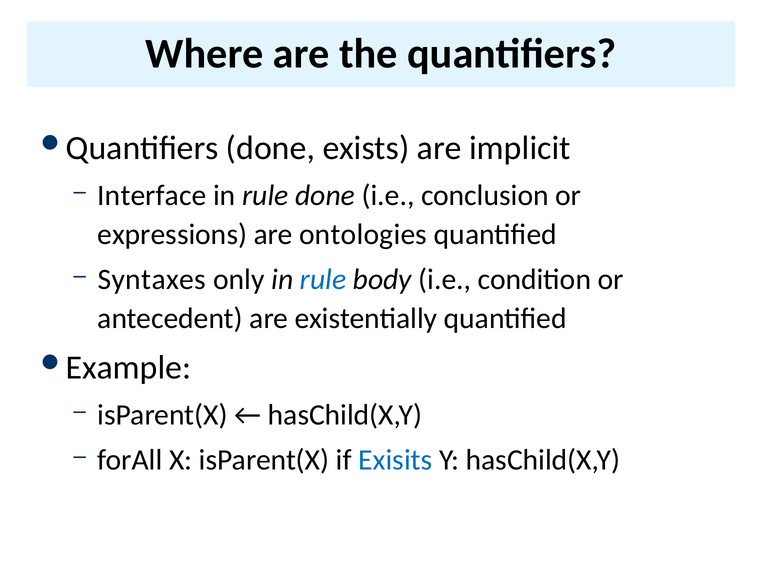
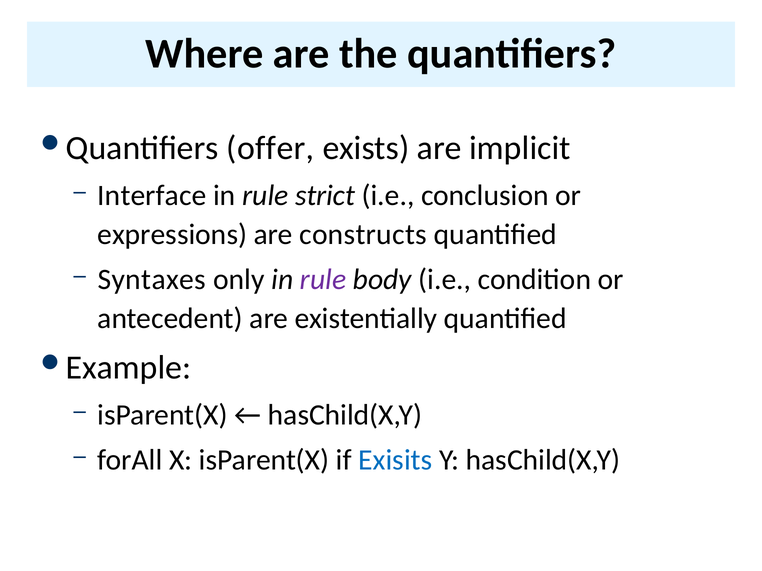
done at (271, 148): done -> offer
rule done: done -> strict
ontologies: ontologies -> constructs
rule at (323, 280) colour: blue -> purple
